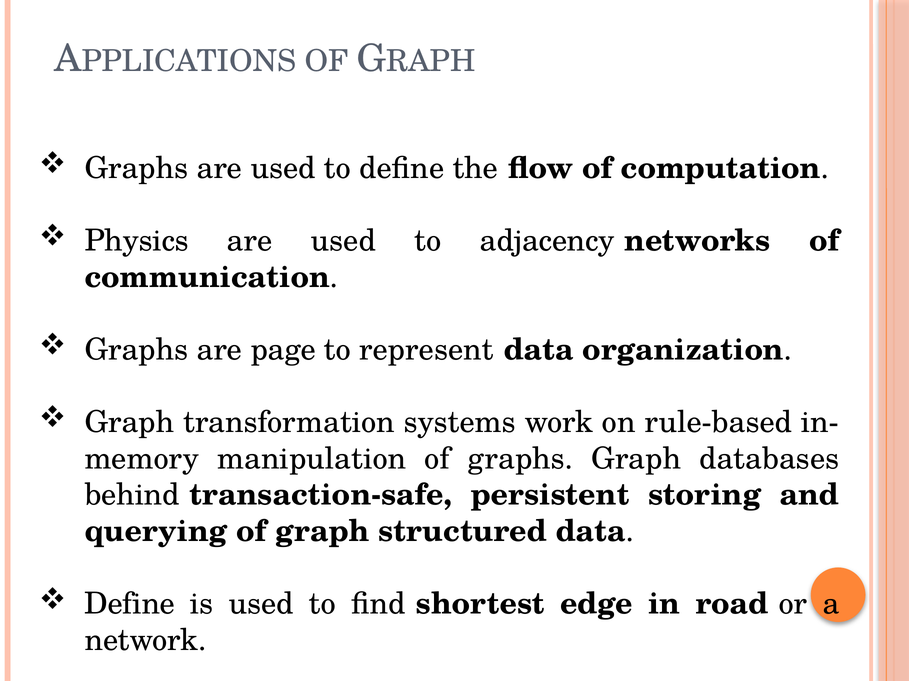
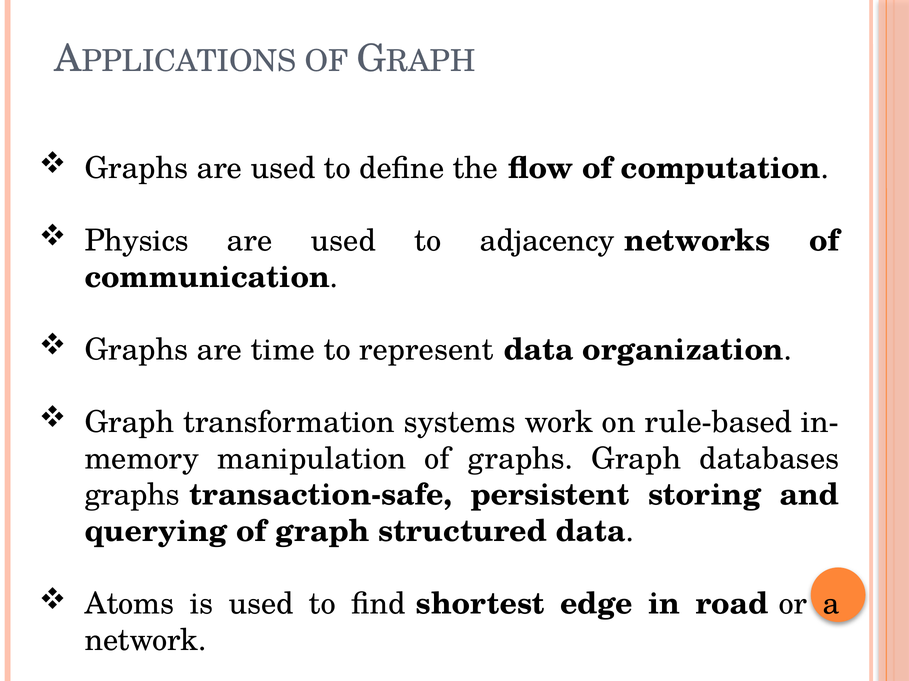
page: page -> time
behind at (132, 496): behind -> graphs
Define at (130, 605): Define -> Atoms
